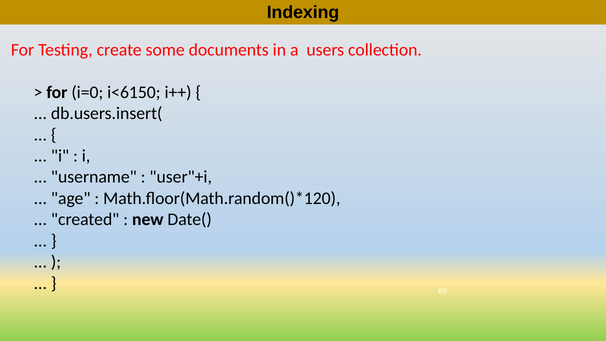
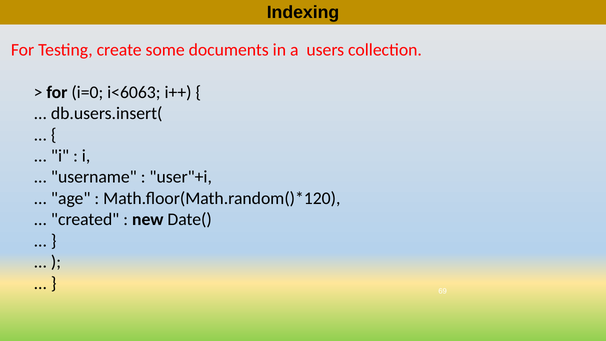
i<6150: i<6150 -> i<6063
